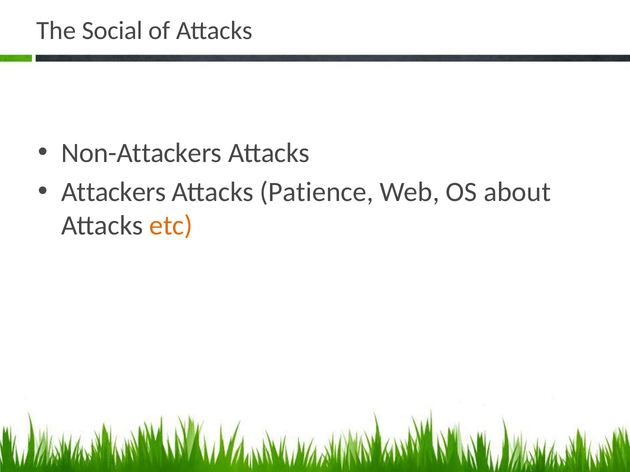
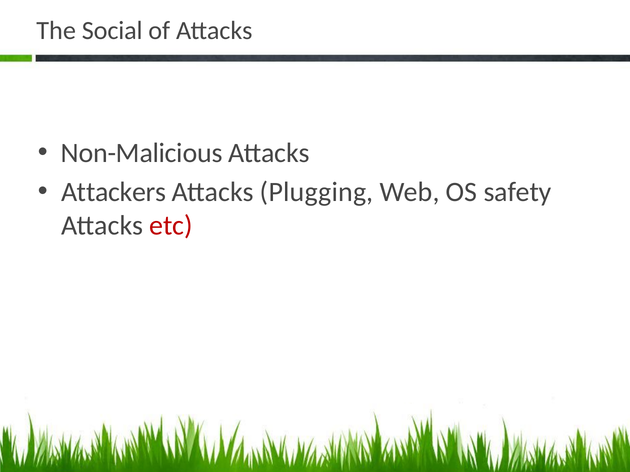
Non-Attackers: Non-Attackers -> Non-Malicious
Patience: Patience -> Plugging
about: about -> safety
etc colour: orange -> red
